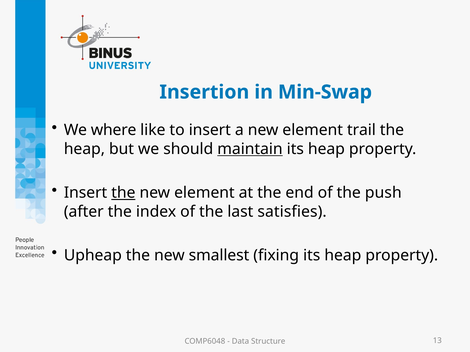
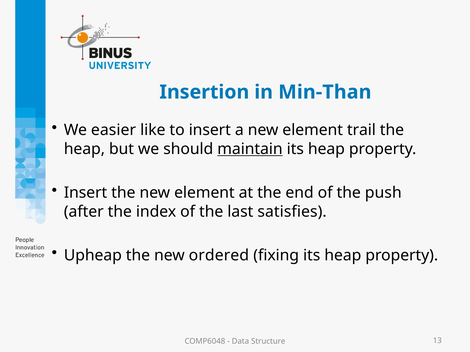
Min-Swap: Min-Swap -> Min-Than
where: where -> easier
the at (123, 193) underline: present -> none
smallest: smallest -> ordered
